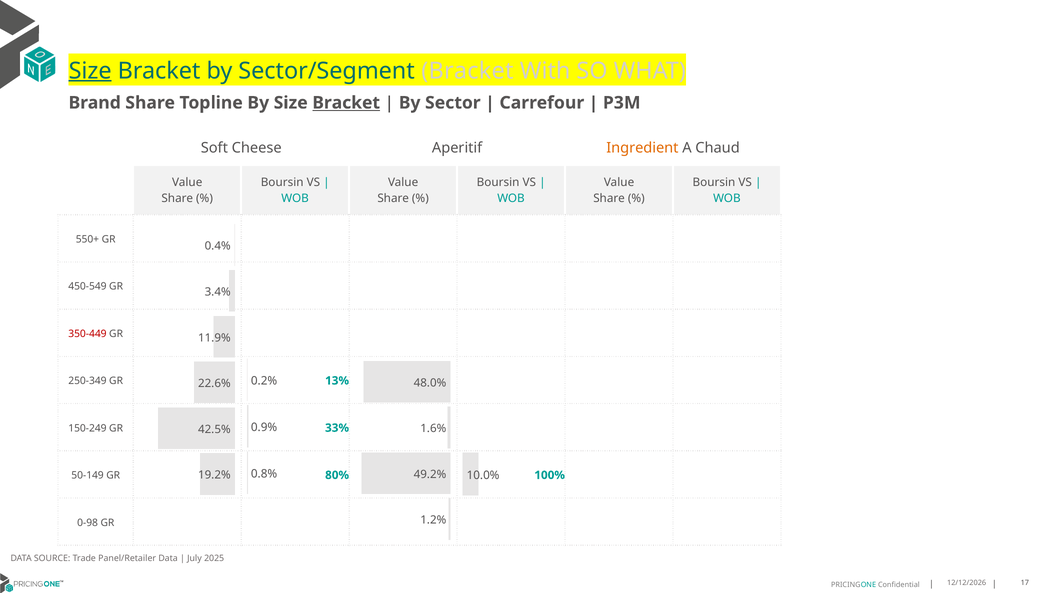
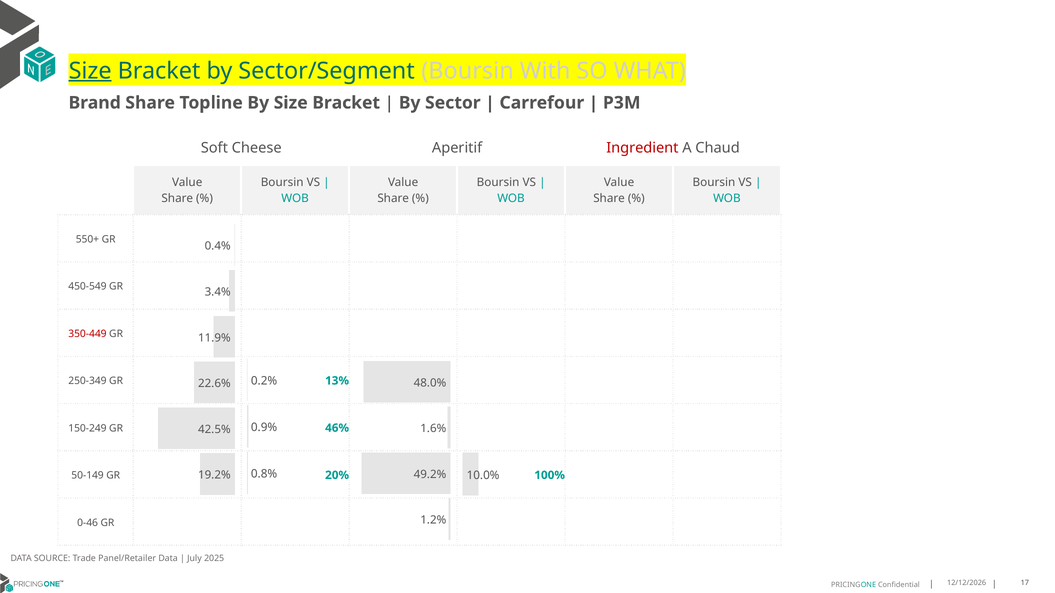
Sector/Segment Bracket: Bracket -> Boursin
Bracket at (346, 103) underline: present -> none
Ingredient colour: orange -> red
33%: 33% -> 46%
80%: 80% -> 20%
0-98: 0-98 -> 0-46
